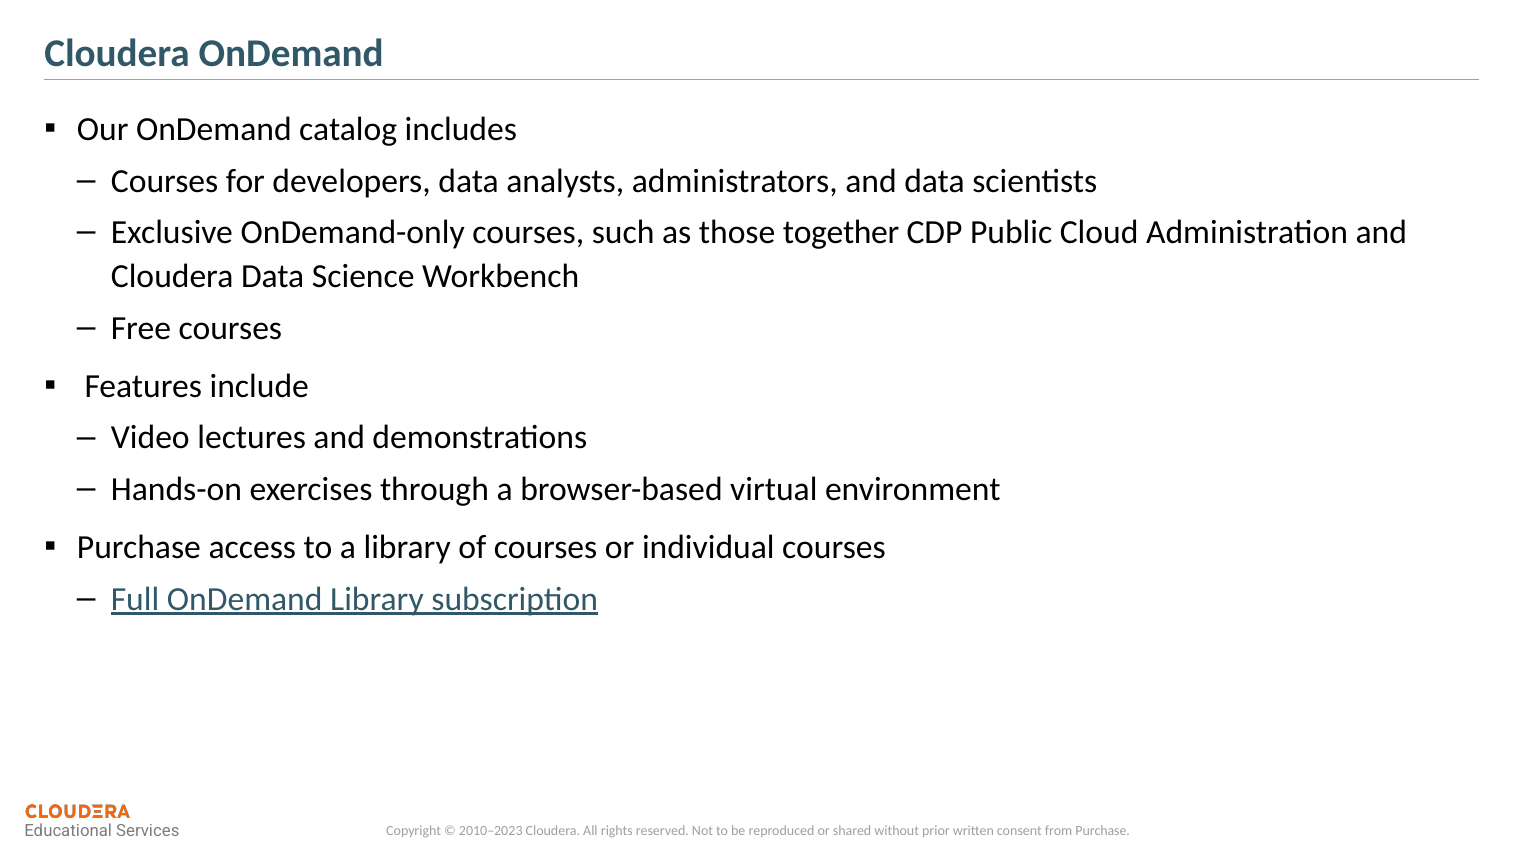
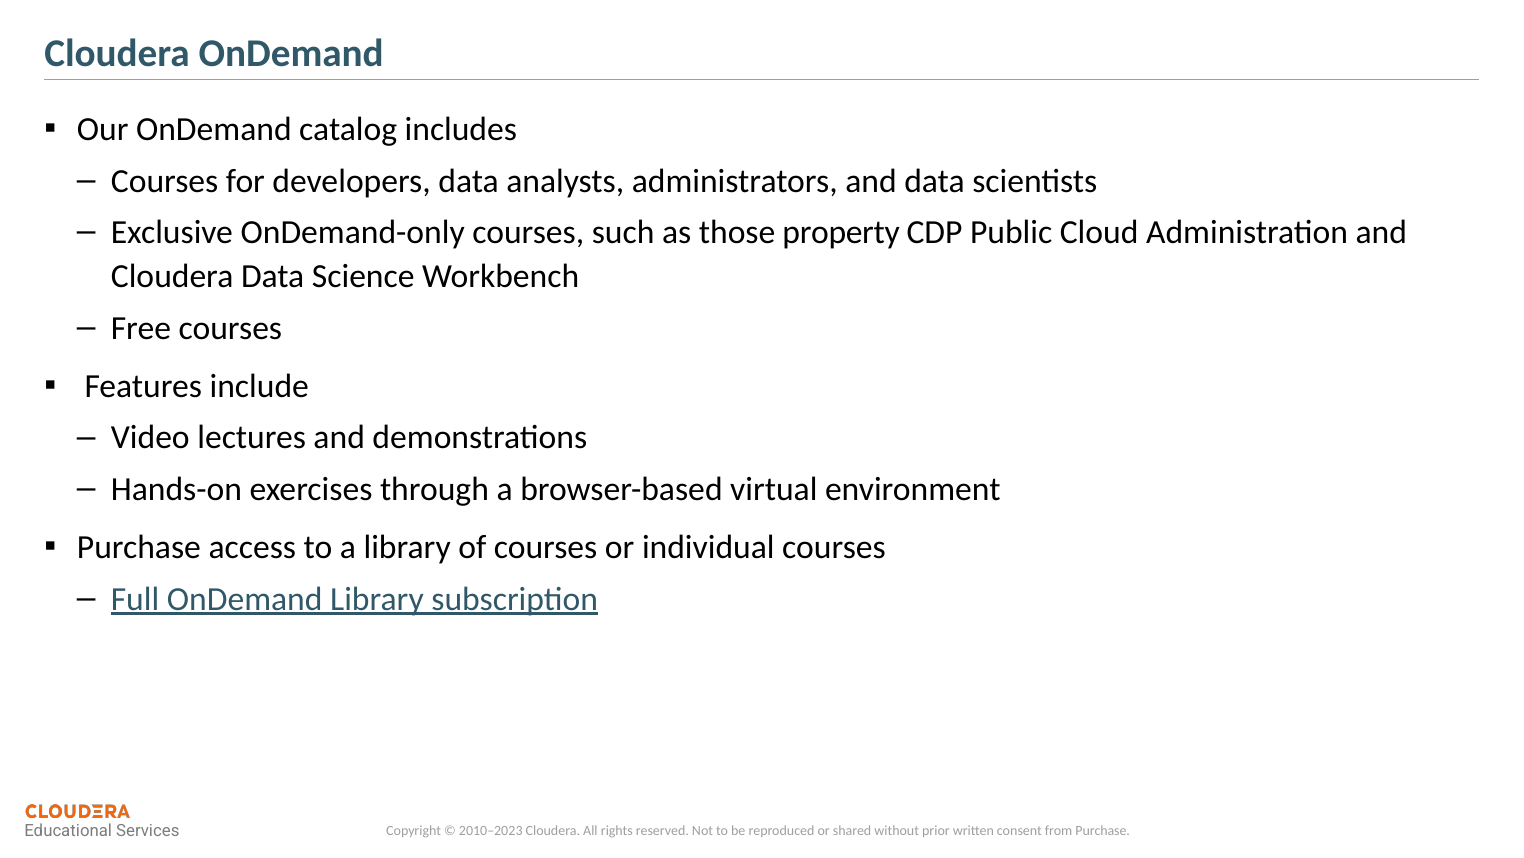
together: together -> property
